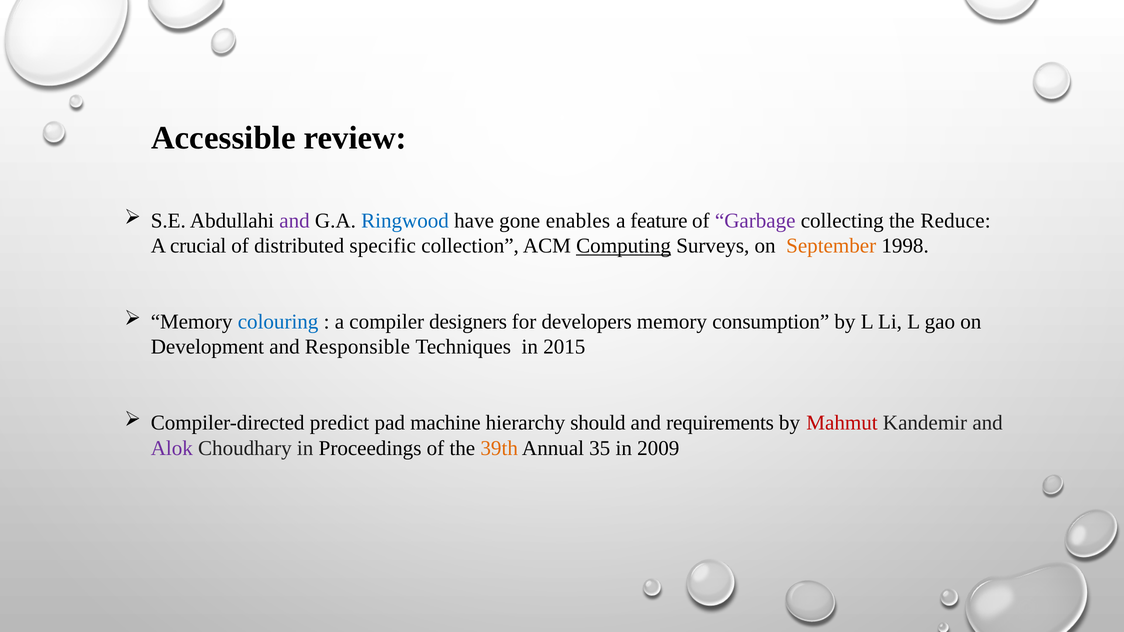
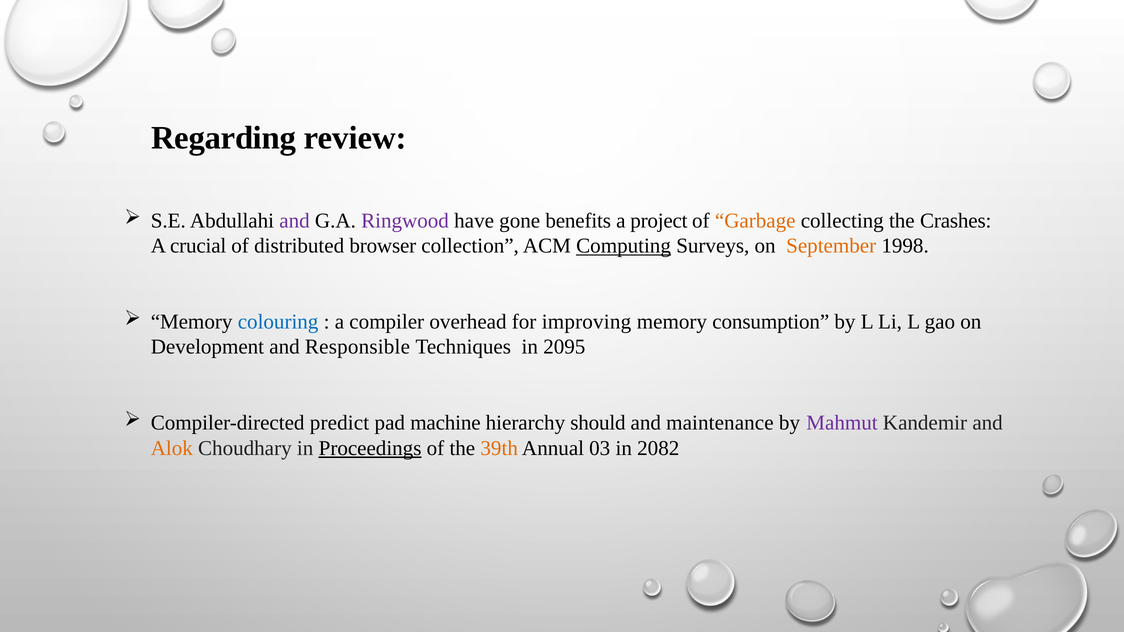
Accessible: Accessible -> Regarding
Ringwood colour: blue -> purple
enables: enables -> benefits
feature: feature -> project
Garbage colour: purple -> orange
Reduce: Reduce -> Crashes
specific: specific -> browser
designers: designers -> overhead
developers: developers -> improving
2015: 2015 -> 2095
requirements: requirements -> maintenance
Mahmut colour: red -> purple
Alok colour: purple -> orange
Proceedings underline: none -> present
35: 35 -> 03
2009: 2009 -> 2082
